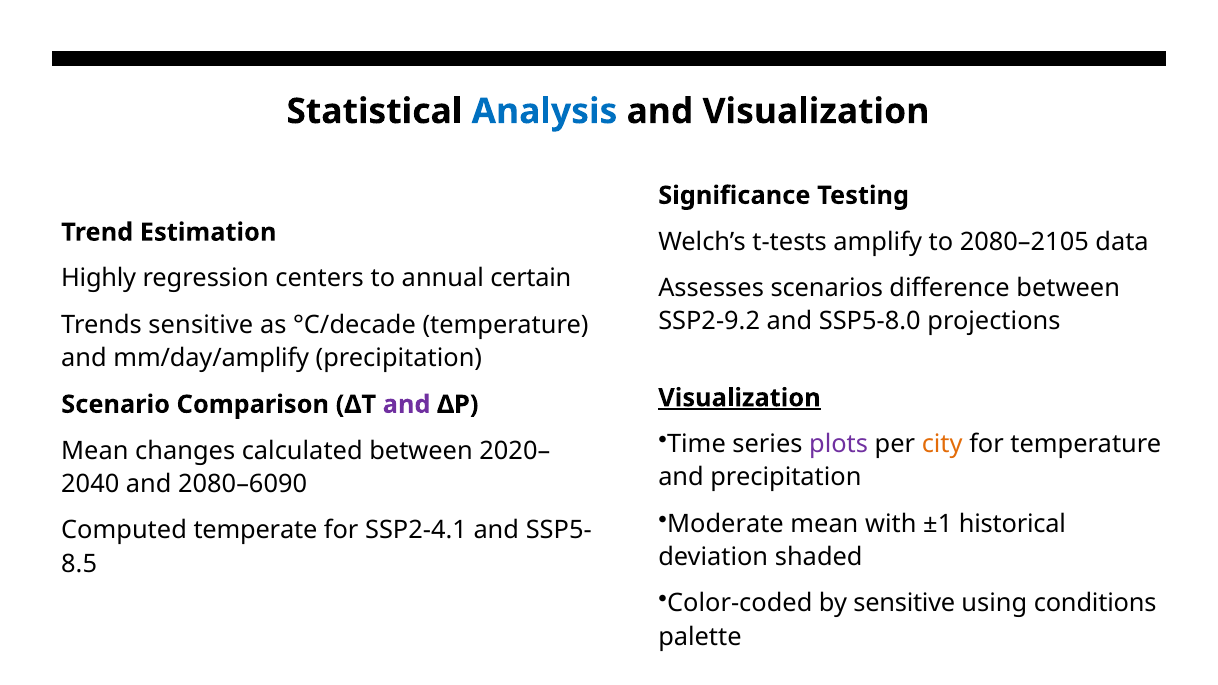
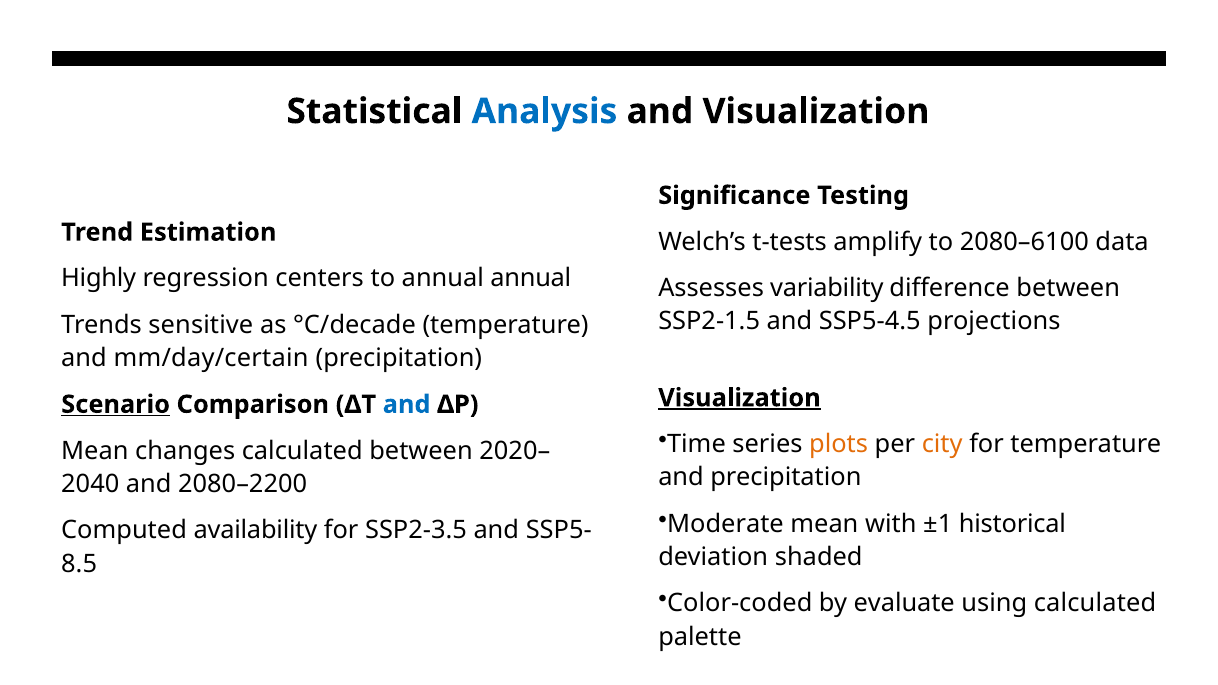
2080–2105: 2080–2105 -> 2080–6100
annual certain: certain -> annual
scenarios: scenarios -> variability
SSP2-9.2: SSP2-9.2 -> SSP2-1.5
SSP5-8.0: SSP5-8.0 -> SSP5-4.5
mm/day/amplify: mm/day/amplify -> mm/day/certain
Scenario underline: none -> present
and at (407, 404) colour: purple -> blue
plots colour: purple -> orange
2080–6090: 2080–6090 -> 2080–2200
temperate: temperate -> availability
SSP2-4.1: SSP2-4.1 -> SSP2-3.5
by sensitive: sensitive -> evaluate
using conditions: conditions -> calculated
